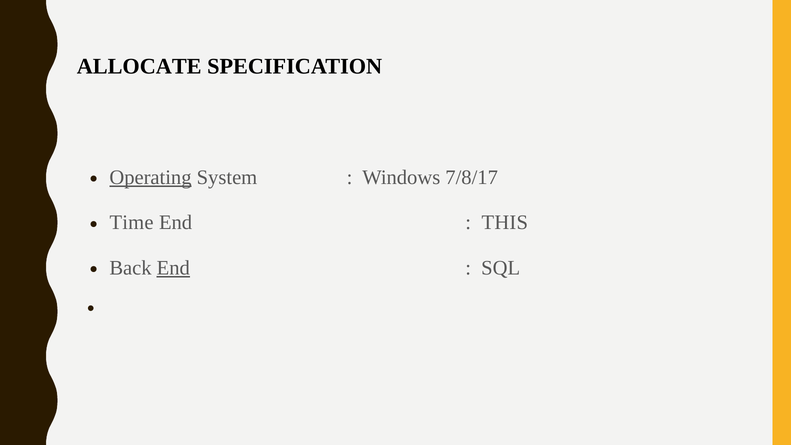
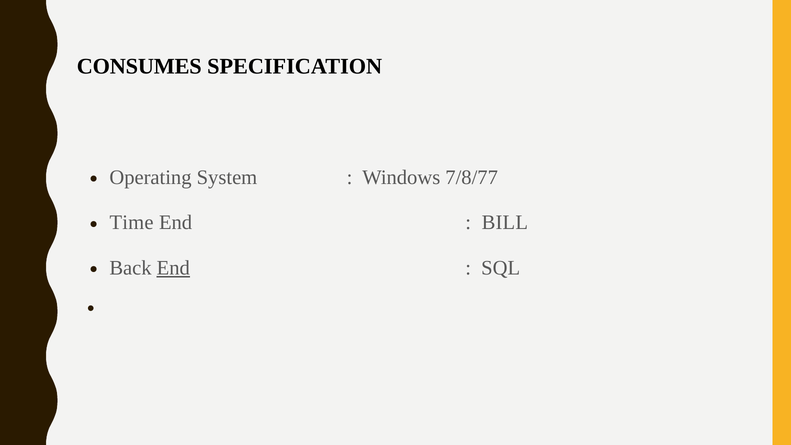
ALLOCATE: ALLOCATE -> CONSUMES
Operating underline: present -> none
7/8/17: 7/8/17 -> 7/8/77
THIS: THIS -> BILL
